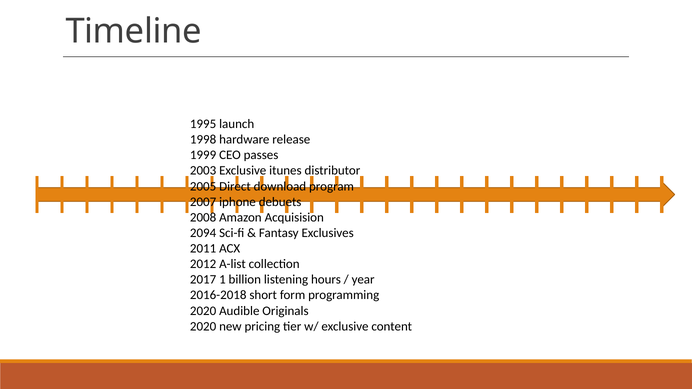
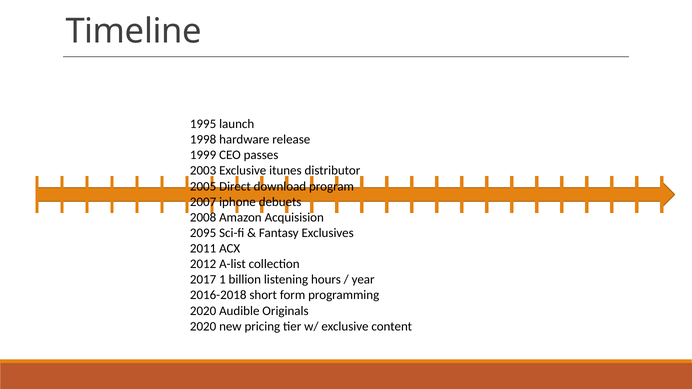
2094: 2094 -> 2095
